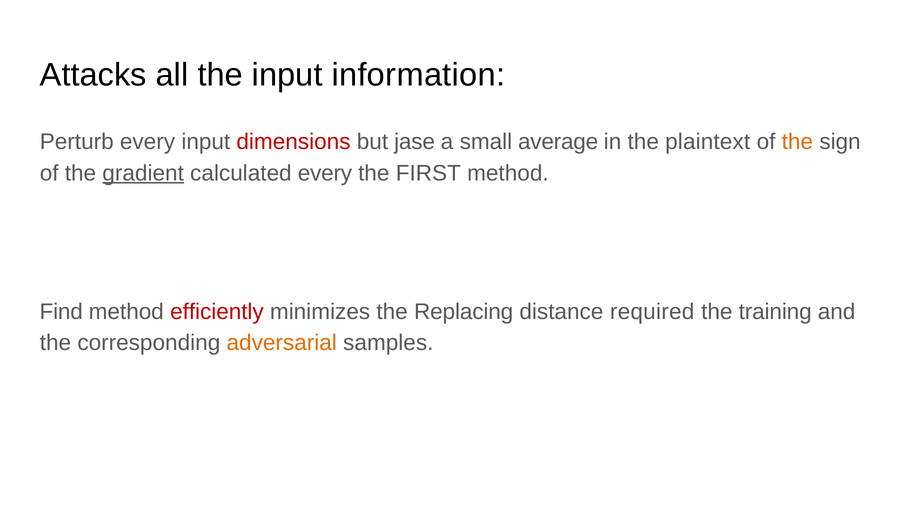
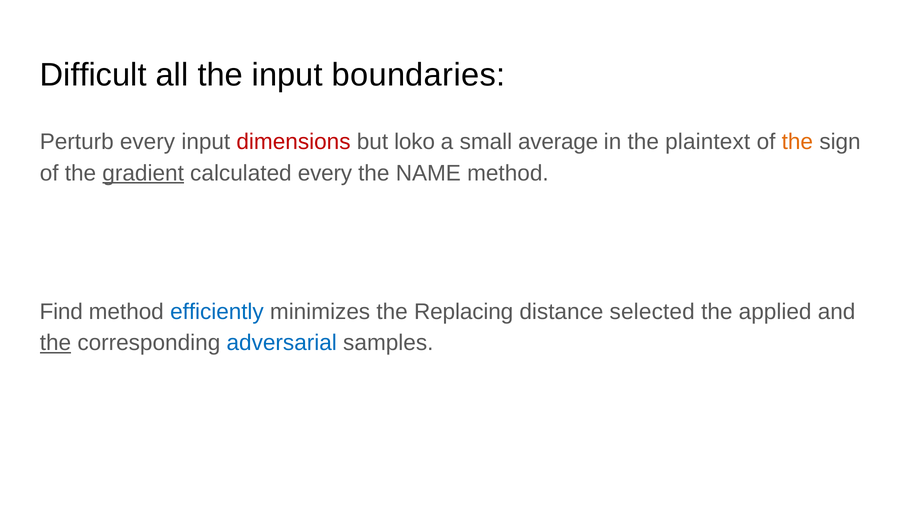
Attacks: Attacks -> Difficult
information: information -> boundaries
jase: jase -> loko
FIRST: FIRST -> NAME
efficiently colour: red -> blue
required: required -> selected
training: training -> applied
the at (55, 343) underline: none -> present
adversarial colour: orange -> blue
